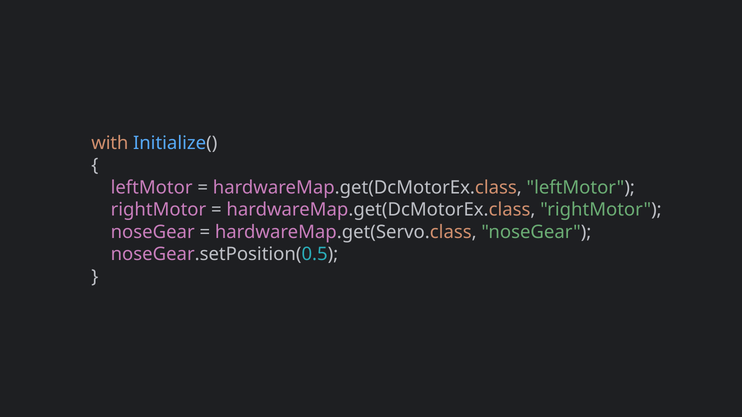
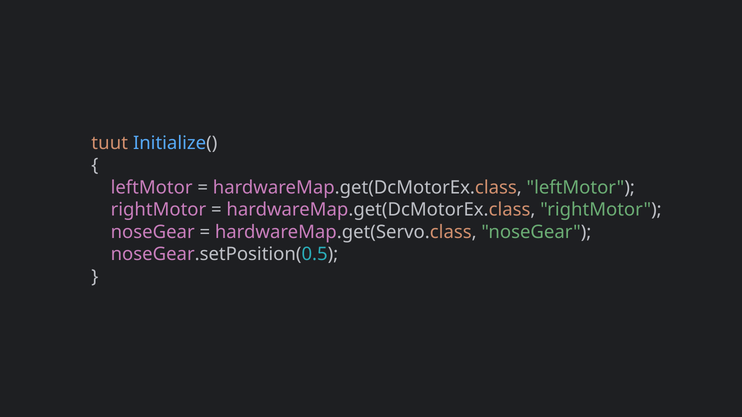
with: with -> tuut
